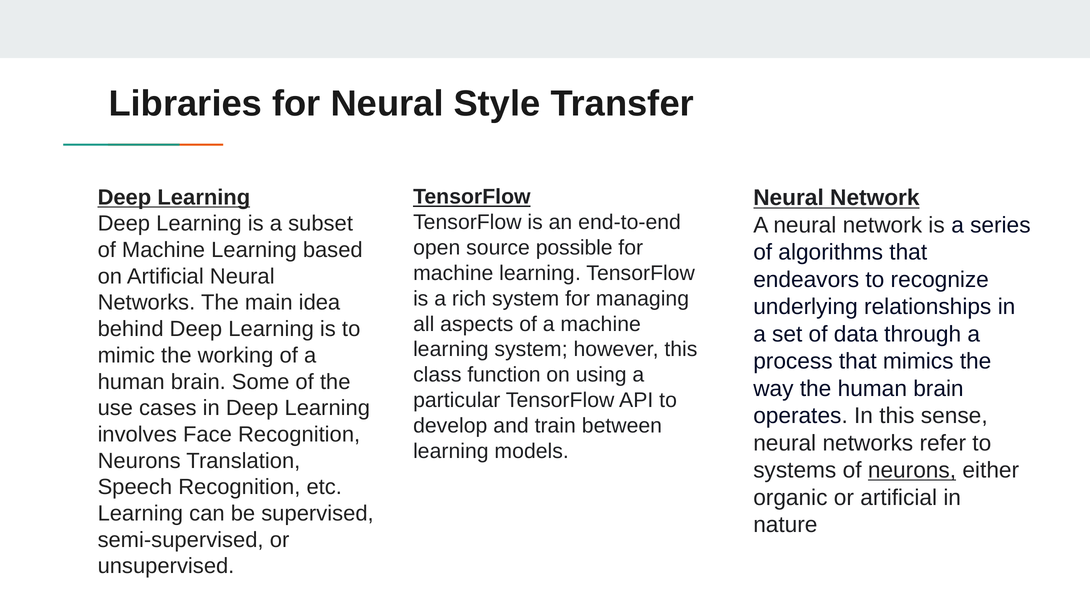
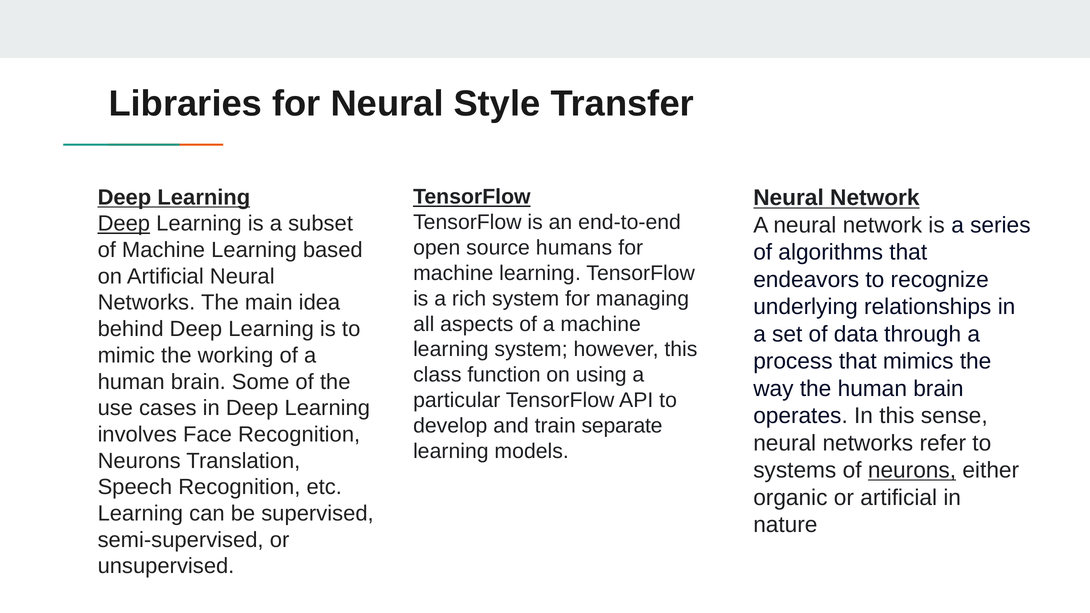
Deep at (124, 224) underline: none -> present
possible: possible -> humans
between: between -> separate
